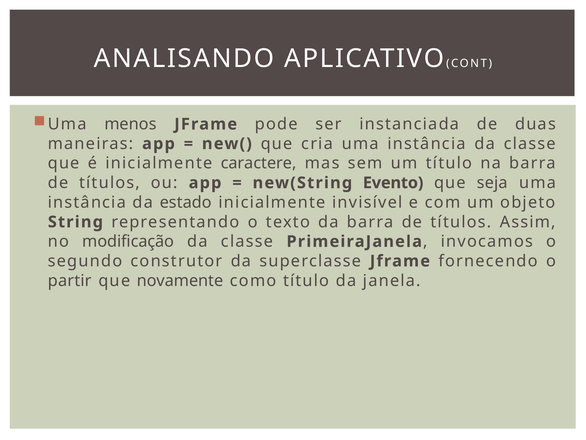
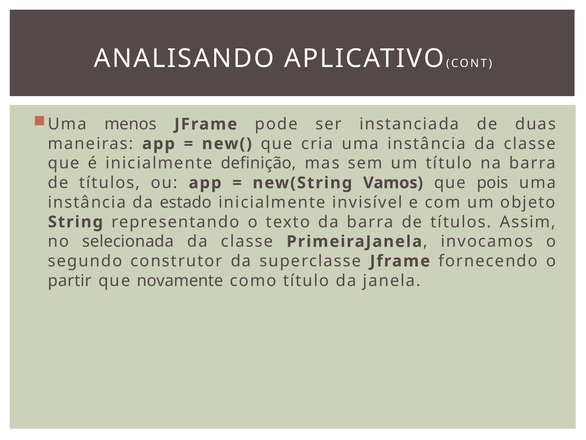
caractere: caractere -> definição
Evento: Evento -> Vamos
seja: seja -> pois
modificação: modificação -> selecionada
